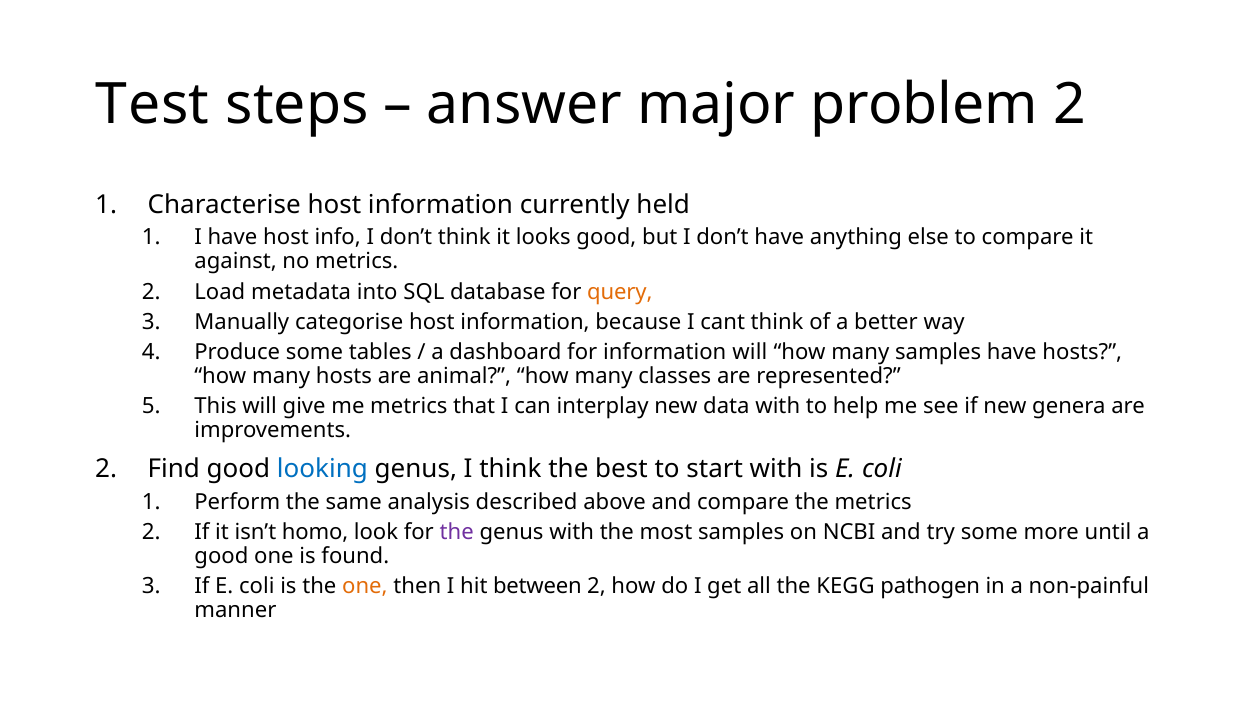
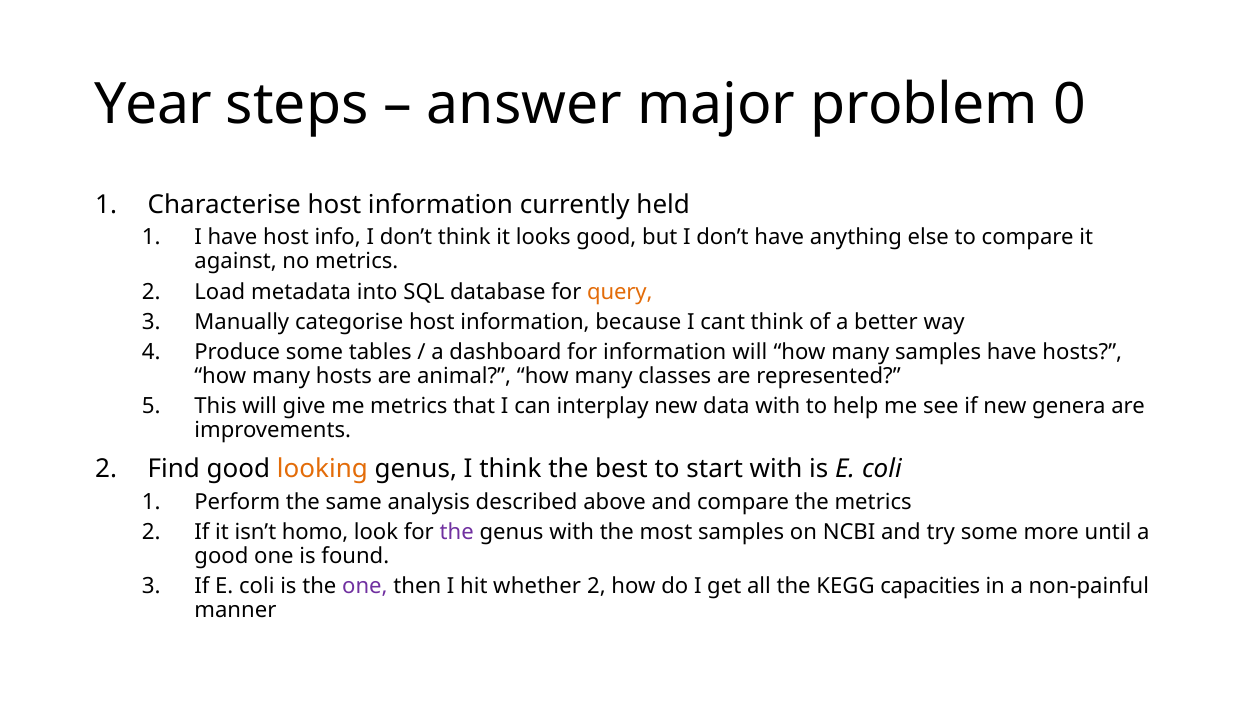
Test: Test -> Year
problem 2: 2 -> 0
looking colour: blue -> orange
one at (365, 587) colour: orange -> purple
between: between -> whether
pathogen: pathogen -> capacities
